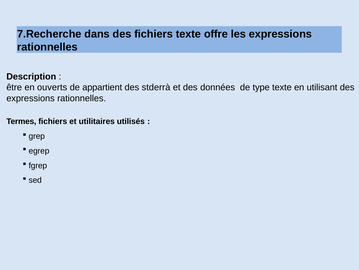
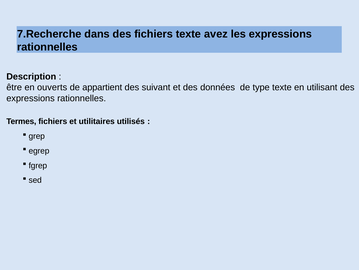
offre: offre -> avez
stderrà: stderrà -> suivant
